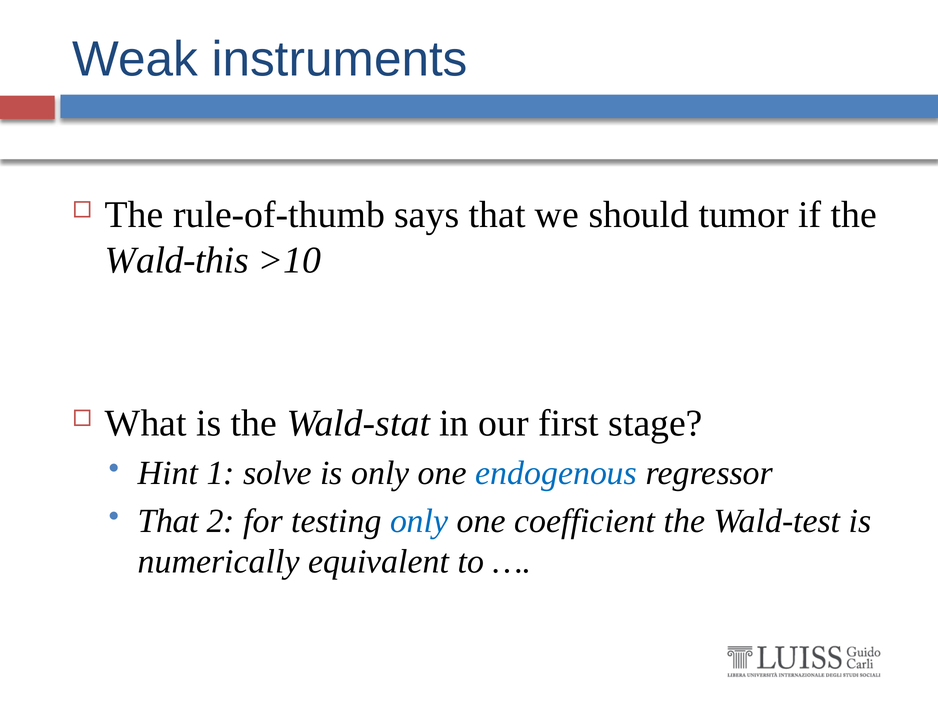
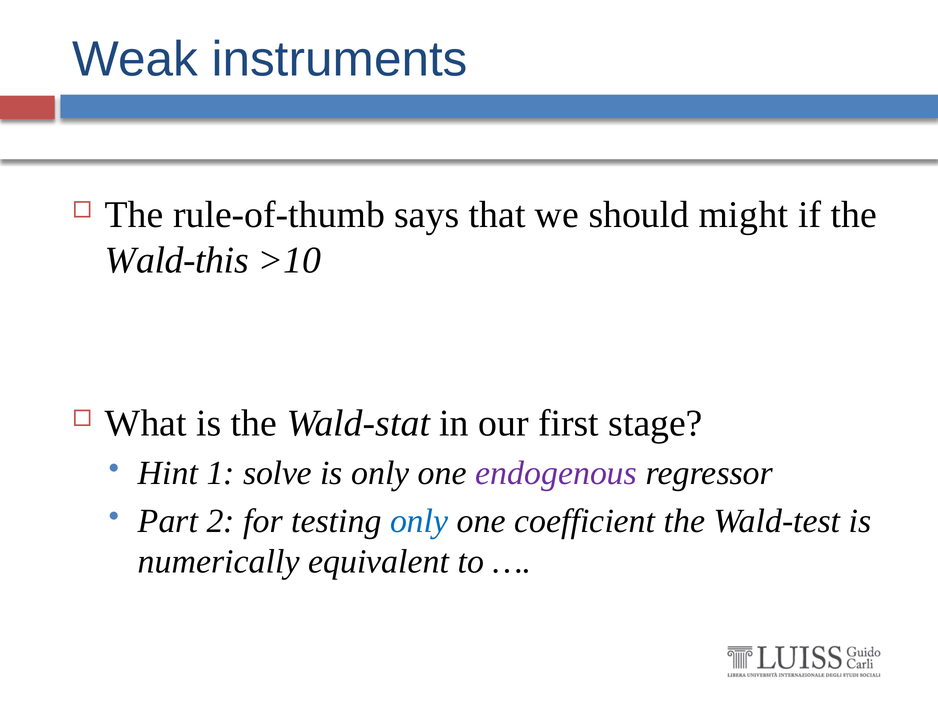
tumor: tumor -> might
endogenous colour: blue -> purple
That at (168, 521): That -> Part
